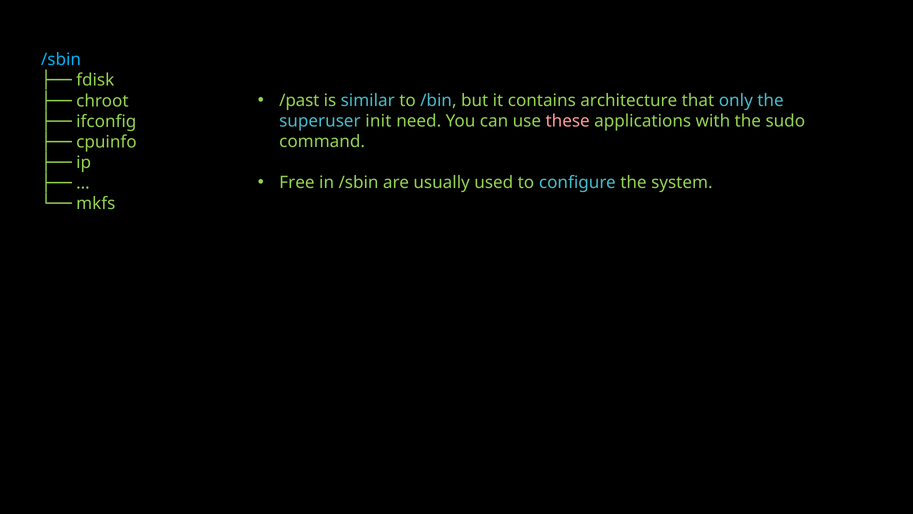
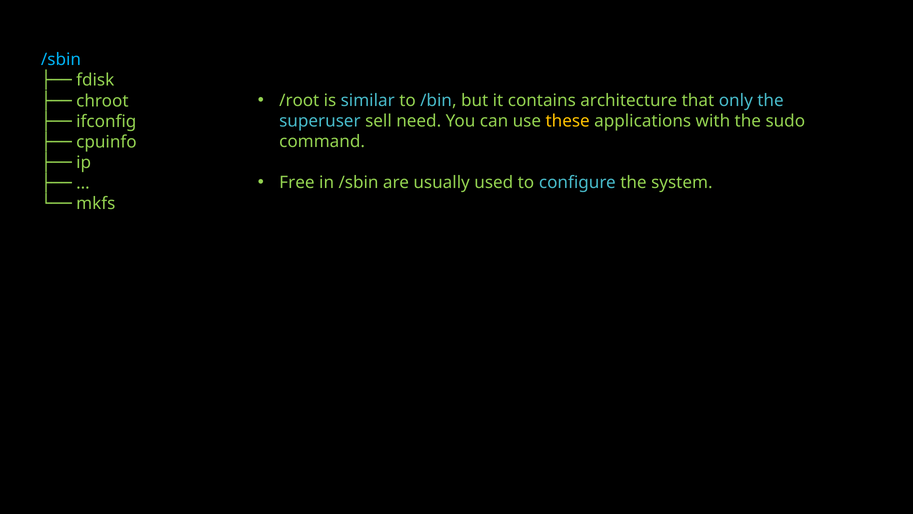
/past: /past -> /root
init: init -> sell
these colour: pink -> yellow
